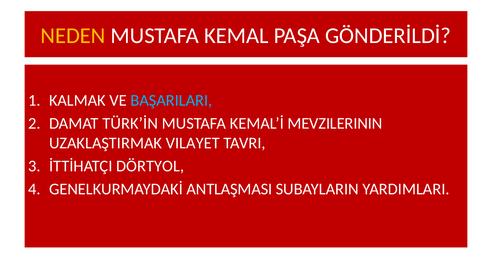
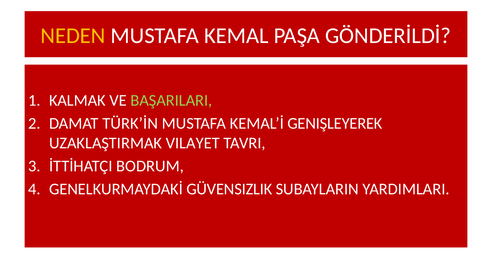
BAŞARILARI colour: light blue -> light green
MEVZILERININ: MEVZILERININ -> GENIŞLEYEREK
DÖRTYOL: DÖRTYOL -> BODRUM
ANTLAŞMASI: ANTLAŞMASI -> GÜVENSIZLIK
